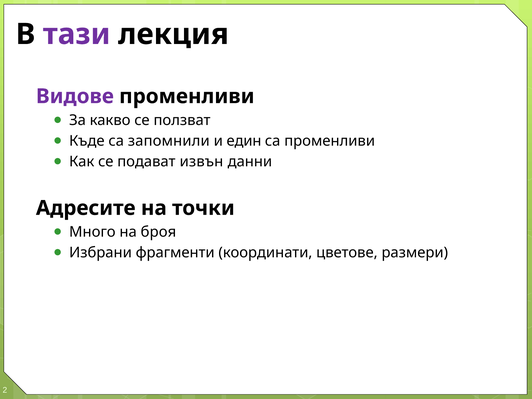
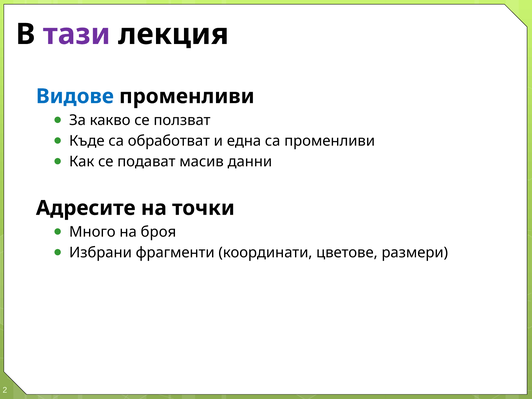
Видове colour: purple -> blue
запомнили: запомнили -> обработват
един: един -> една
извън: извън -> масив
